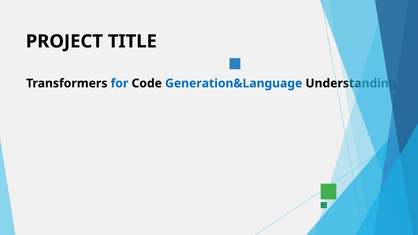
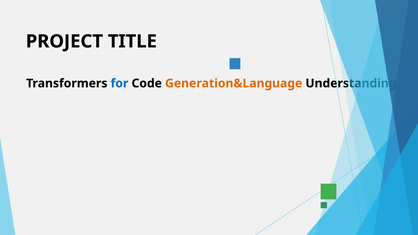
Generation&Language colour: blue -> orange
